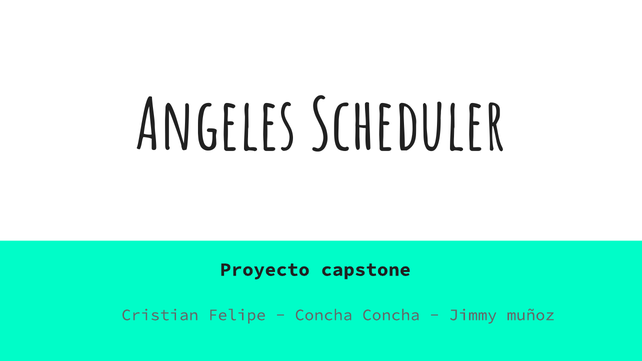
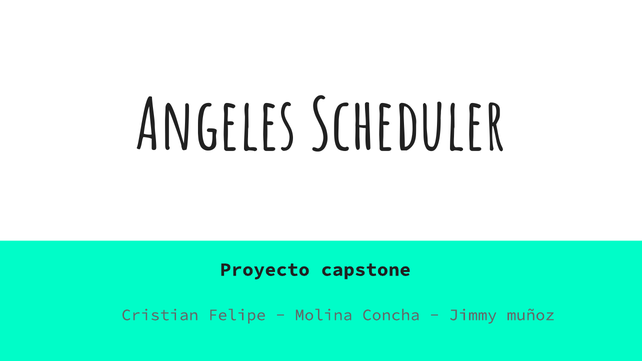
Concha at (324, 315): Concha -> Molina
